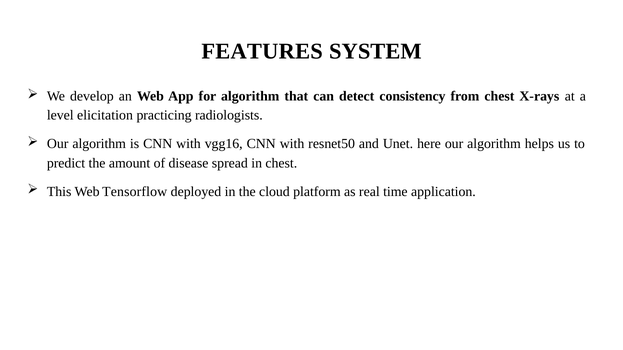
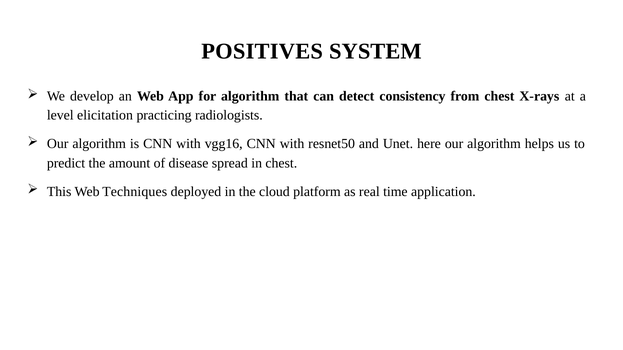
FEATURES: FEATURES -> POSITIVES
Tensorflow: Tensorflow -> Techniques
